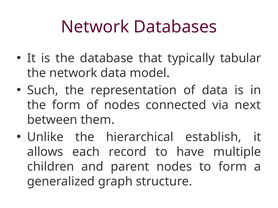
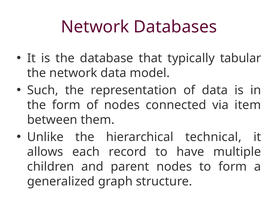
next: next -> item
establish: establish -> technical
